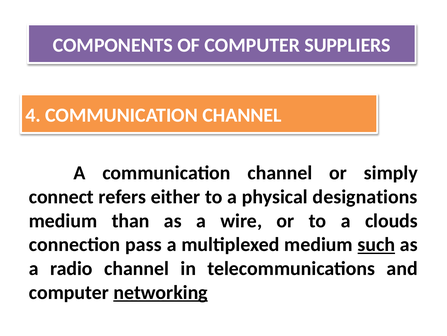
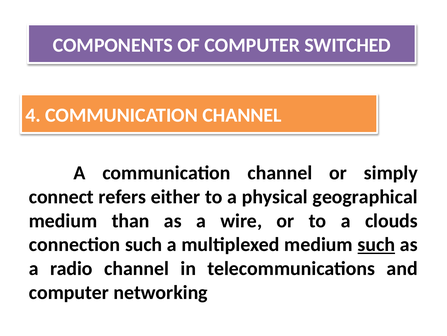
SUPPLIERS: SUPPLIERS -> SWITCHED
designations: designations -> geographical
connection pass: pass -> such
networking underline: present -> none
